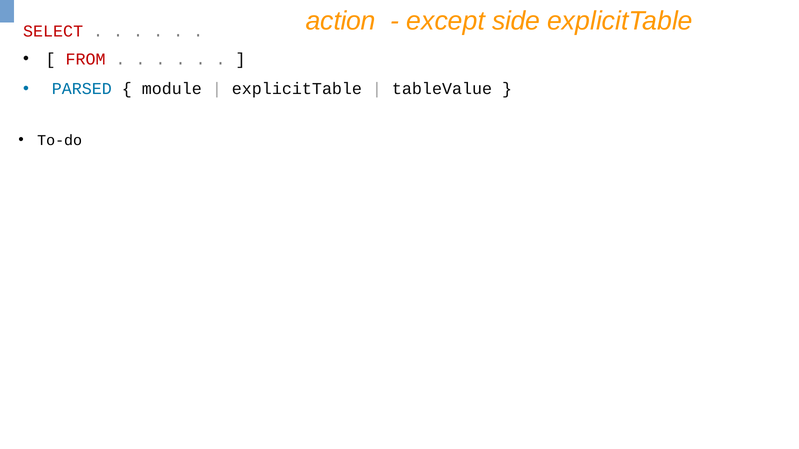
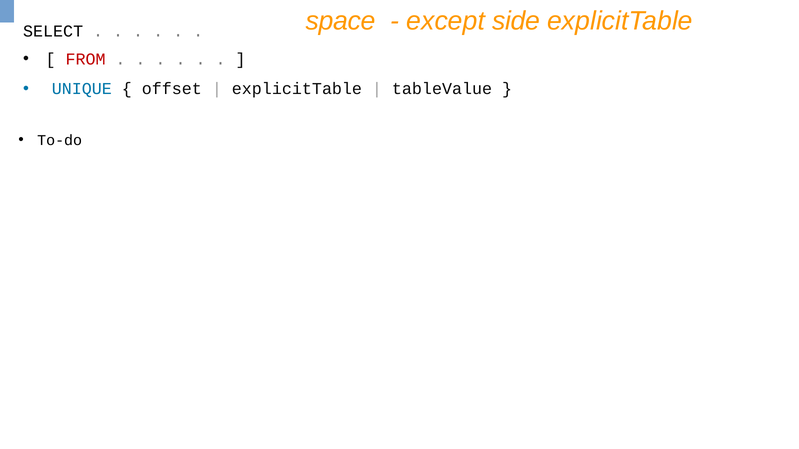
action: action -> space
SELECT colour: red -> black
PARSED: PARSED -> UNIQUE
module: module -> offset
